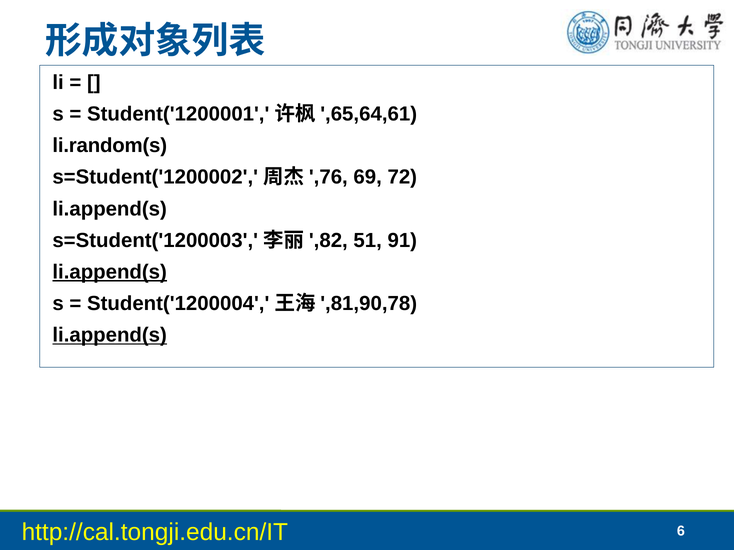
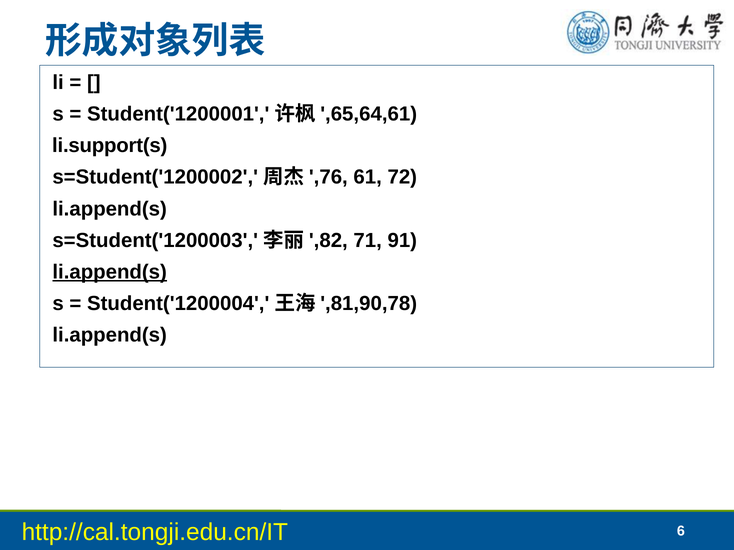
li.random(s: li.random(s -> li.support(s
69: 69 -> 61
51: 51 -> 71
li.append(s at (110, 335) underline: present -> none
